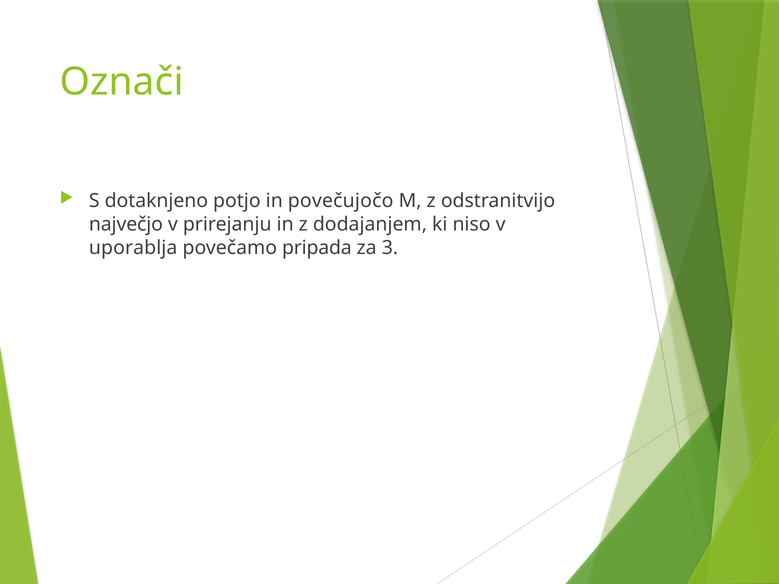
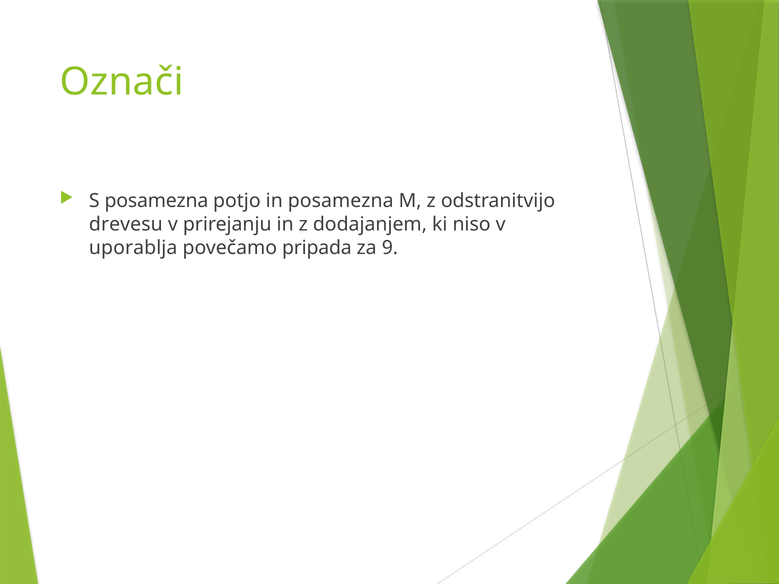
S dotaknjeno: dotaknjeno -> posamezna
in povečujočo: povečujočo -> posamezna
največjo: največjo -> drevesu
3: 3 -> 9
